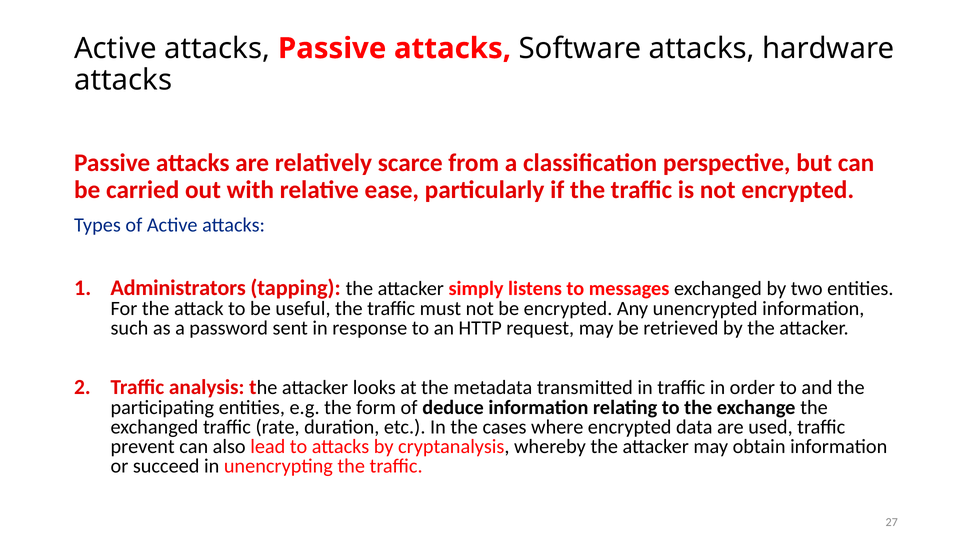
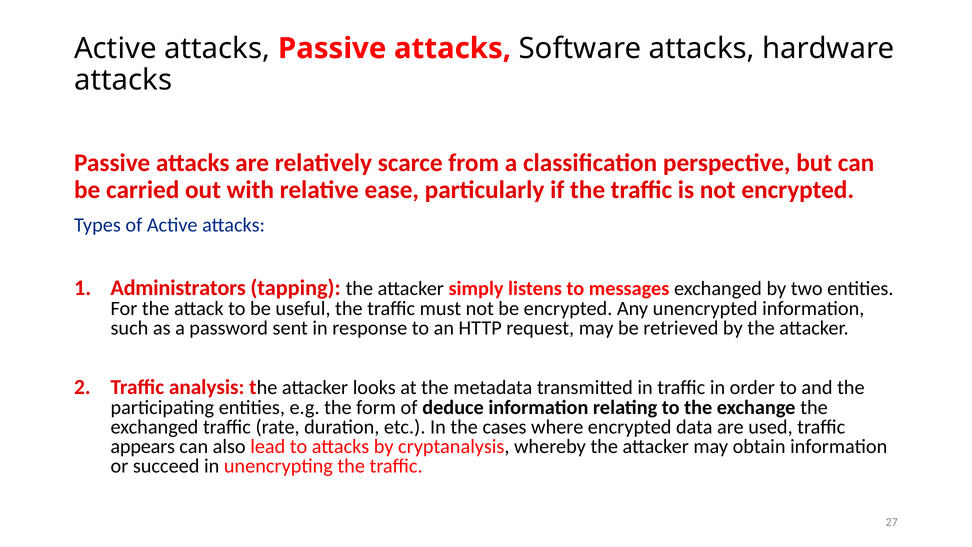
prevent: prevent -> appears
